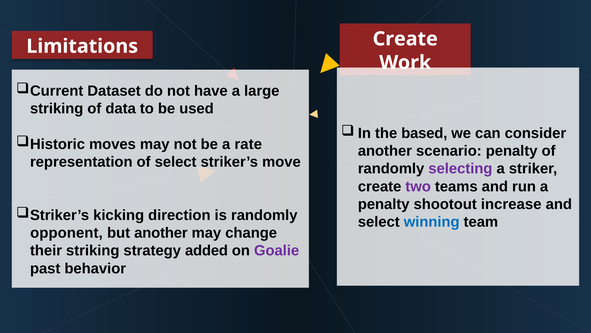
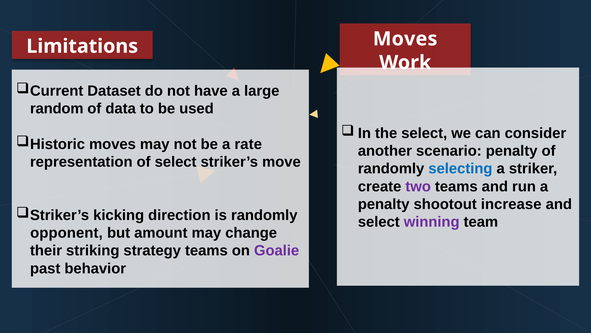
Create at (405, 39): Create -> Moves
striking at (57, 108): striking -> random
the based: based -> select
selecting colour: purple -> blue
winning colour: blue -> purple
but another: another -> amount
strategy added: added -> teams
